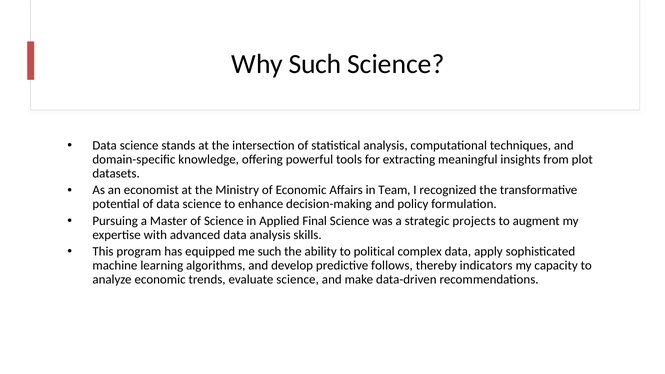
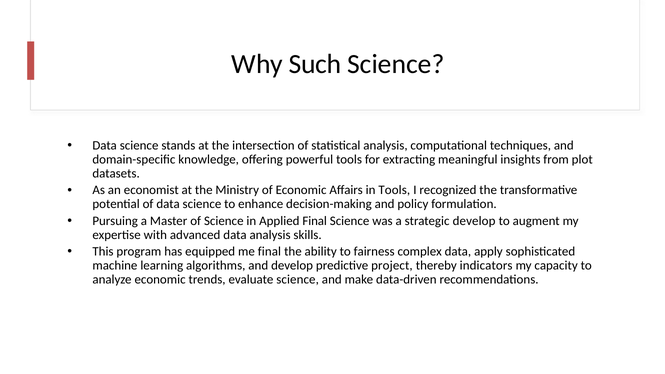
in Team: Team -> Tools
strategic projects: projects -> develop
me such: such -> final
political: political -> fairness
follows: follows -> project
